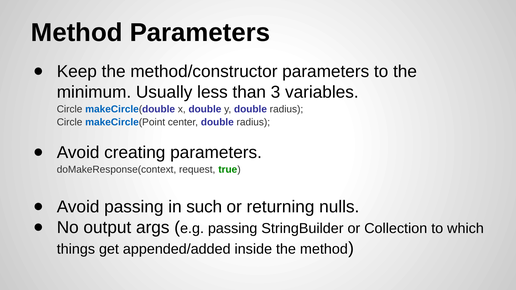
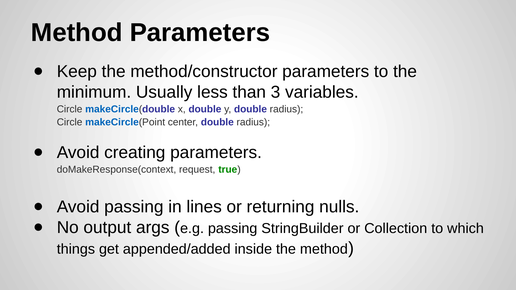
such: such -> lines
